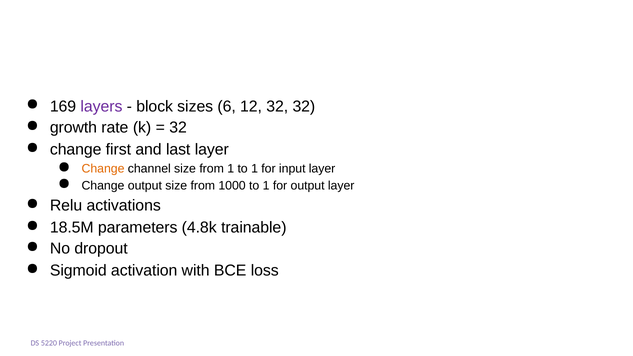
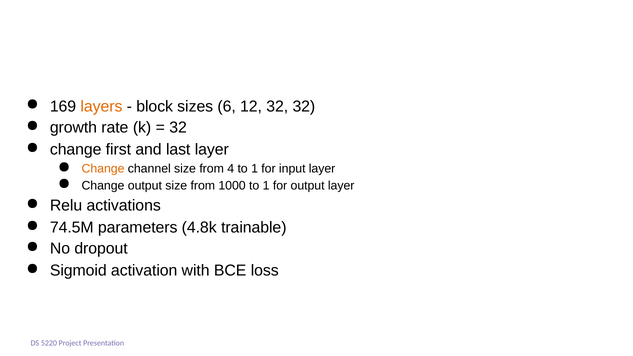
layers colour: purple -> orange
from 1: 1 -> 4
18.5M: 18.5M -> 74.5M
